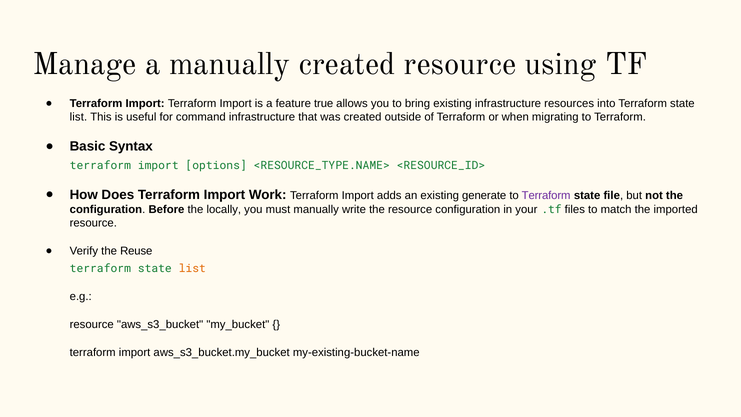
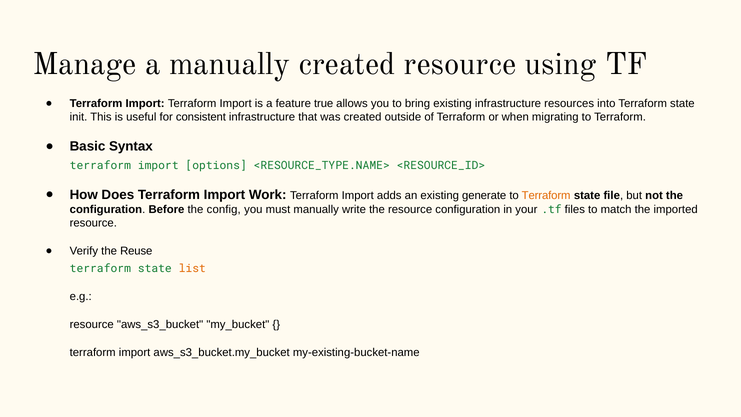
list at (78, 117): list -> init
command: command -> consistent
Terraform at (546, 195) colour: purple -> orange
locally: locally -> config
